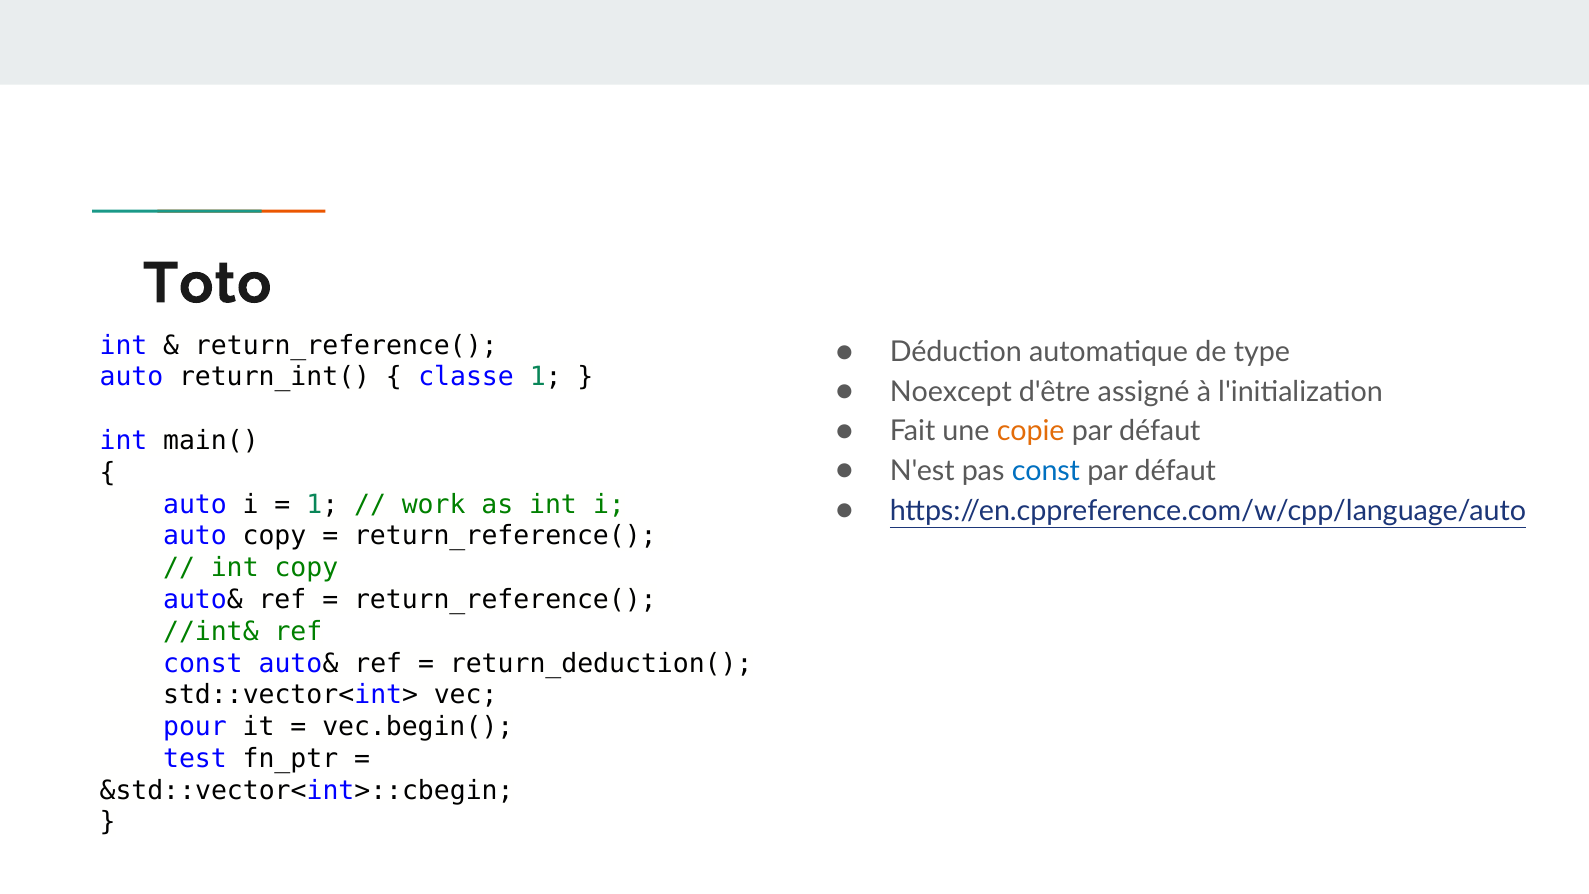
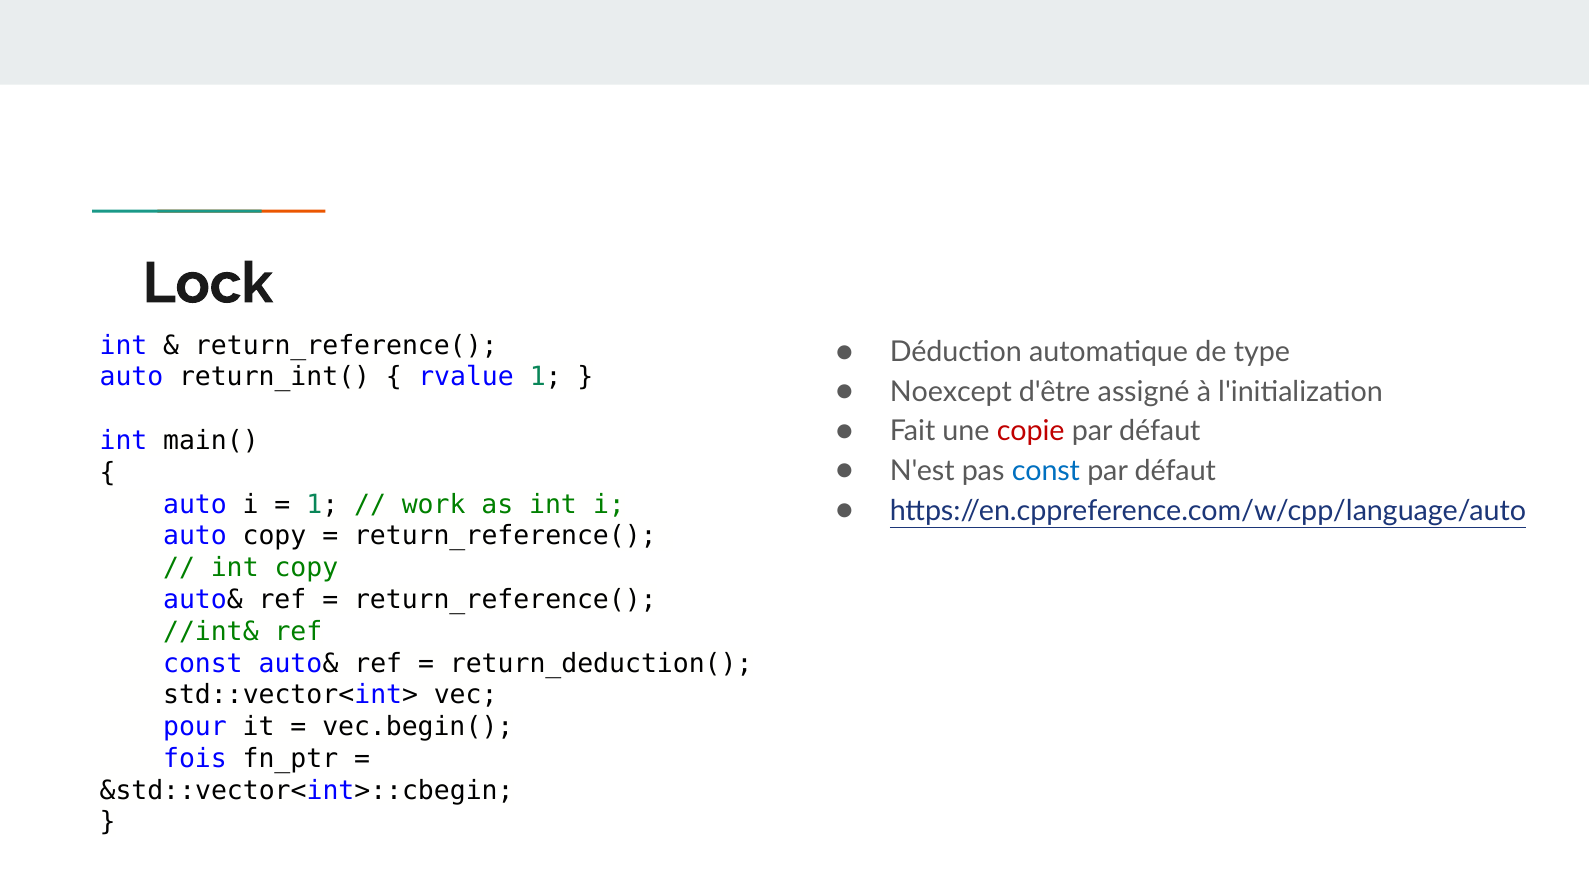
Toto: Toto -> Lock
classe: classe -> rvalue
copie colour: orange -> red
test: test -> fois
